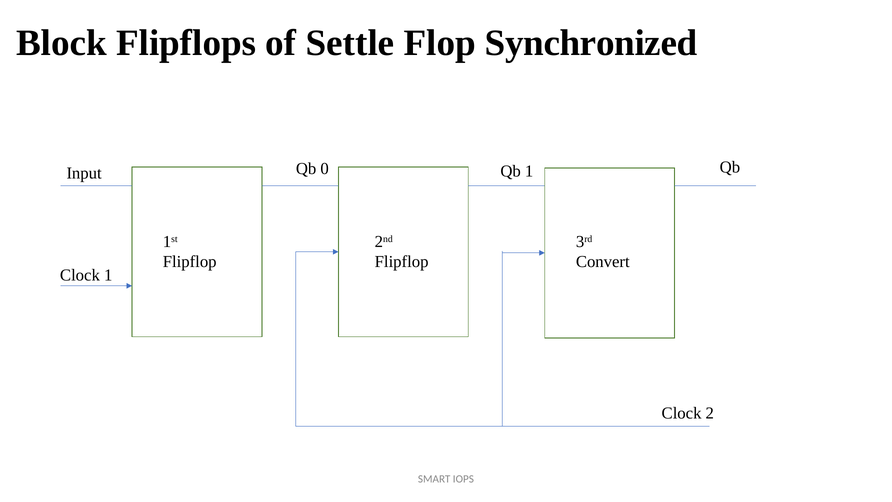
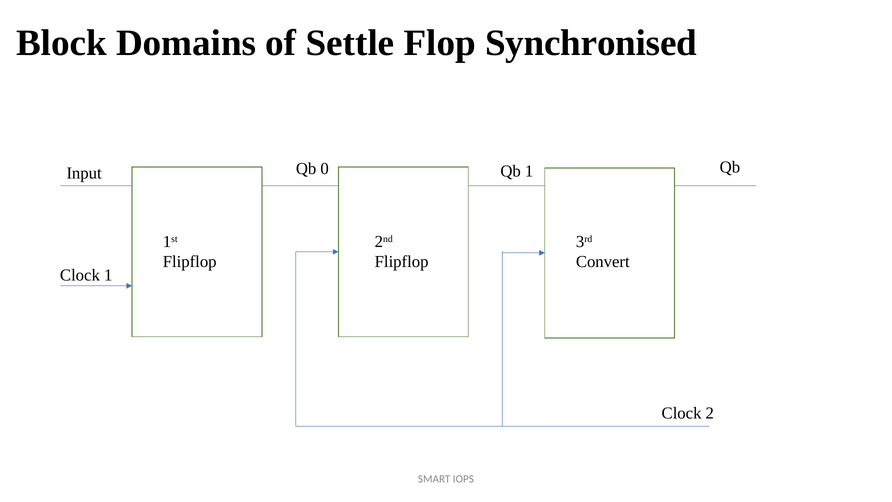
Flipflops: Flipflops -> Domains
Synchronized: Synchronized -> Synchronised
